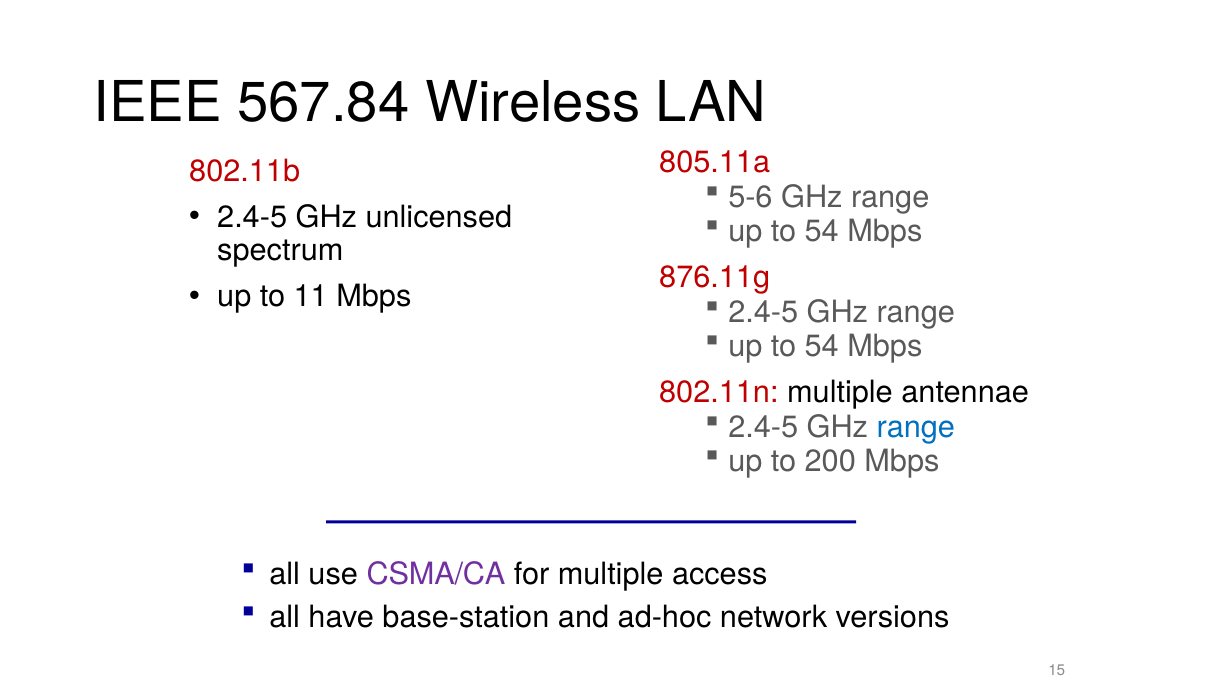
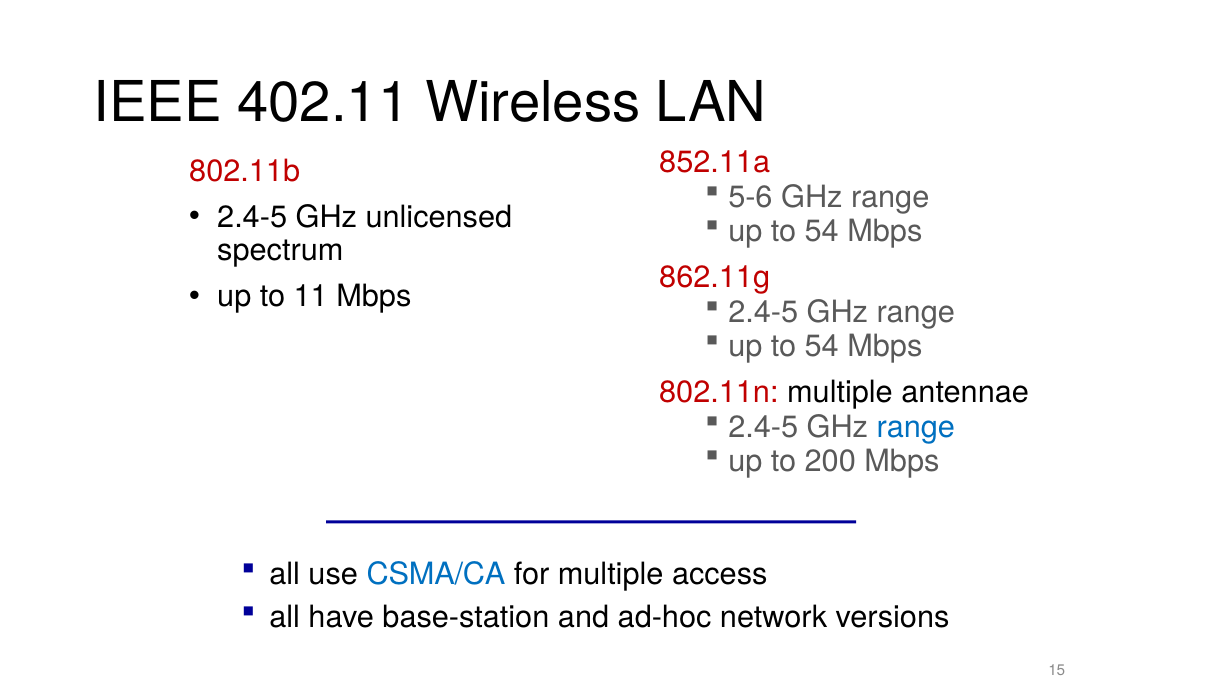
567.84: 567.84 -> 402.11
805.11a: 805.11a -> 852.11a
876.11g: 876.11g -> 862.11g
CSMA/CA colour: purple -> blue
